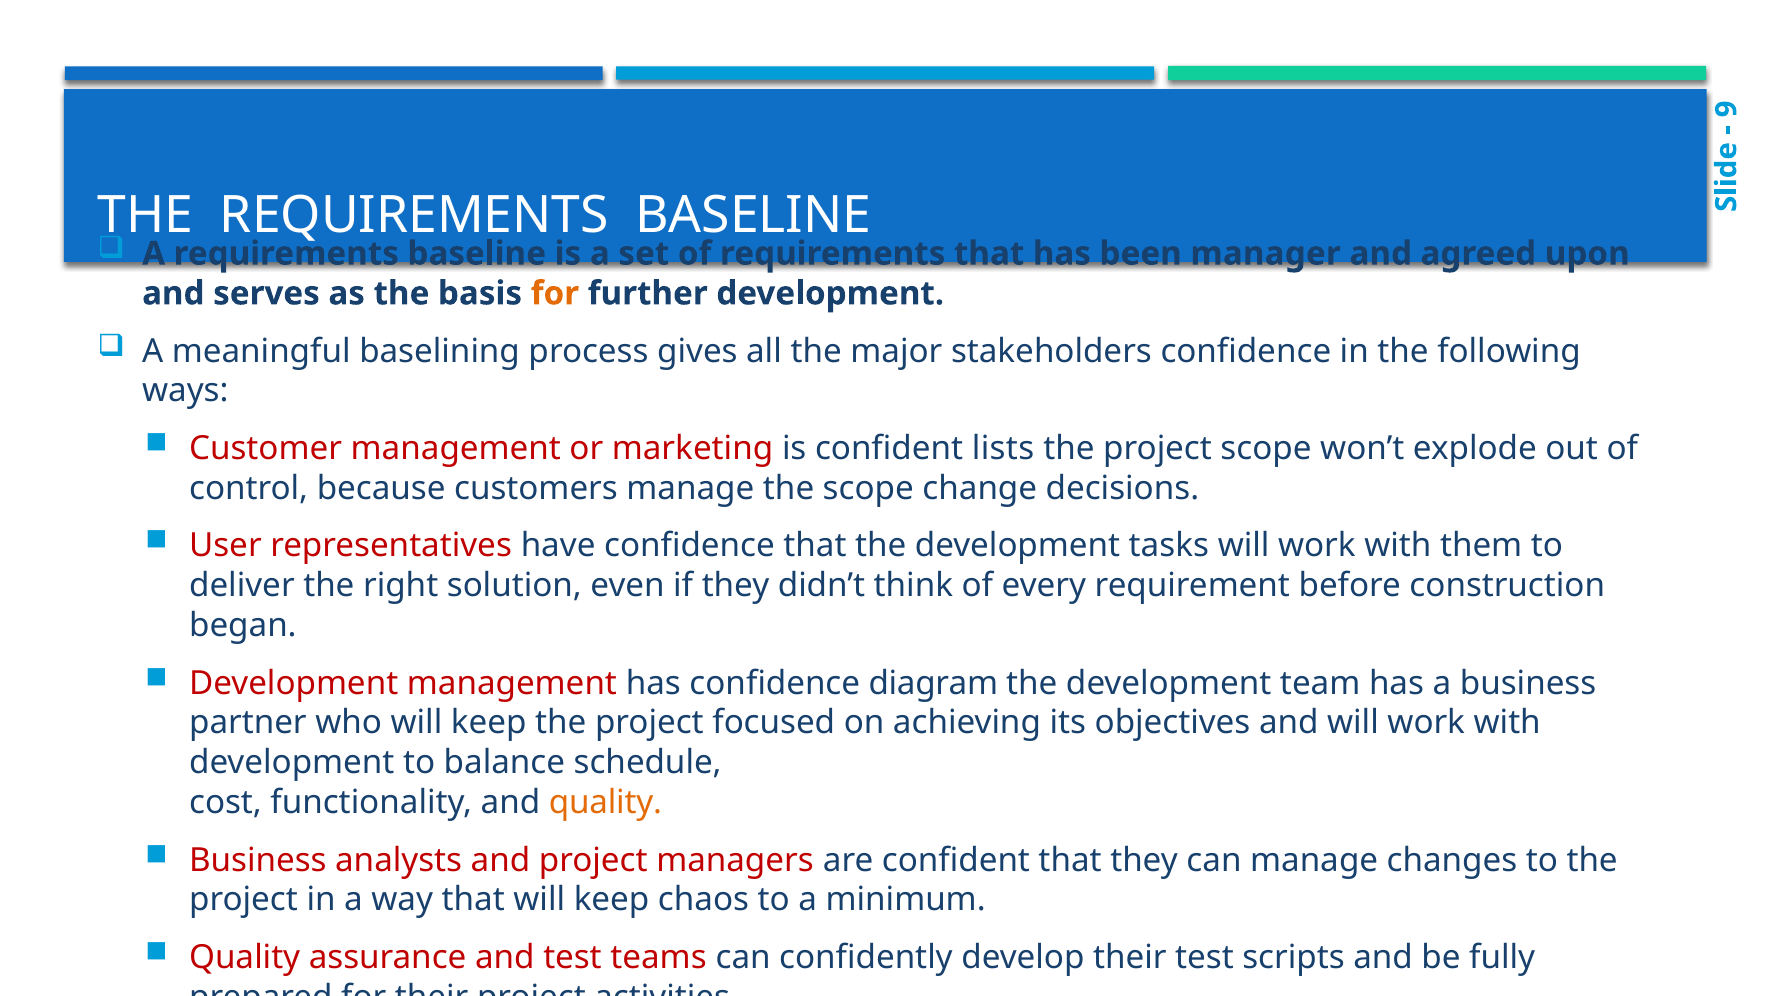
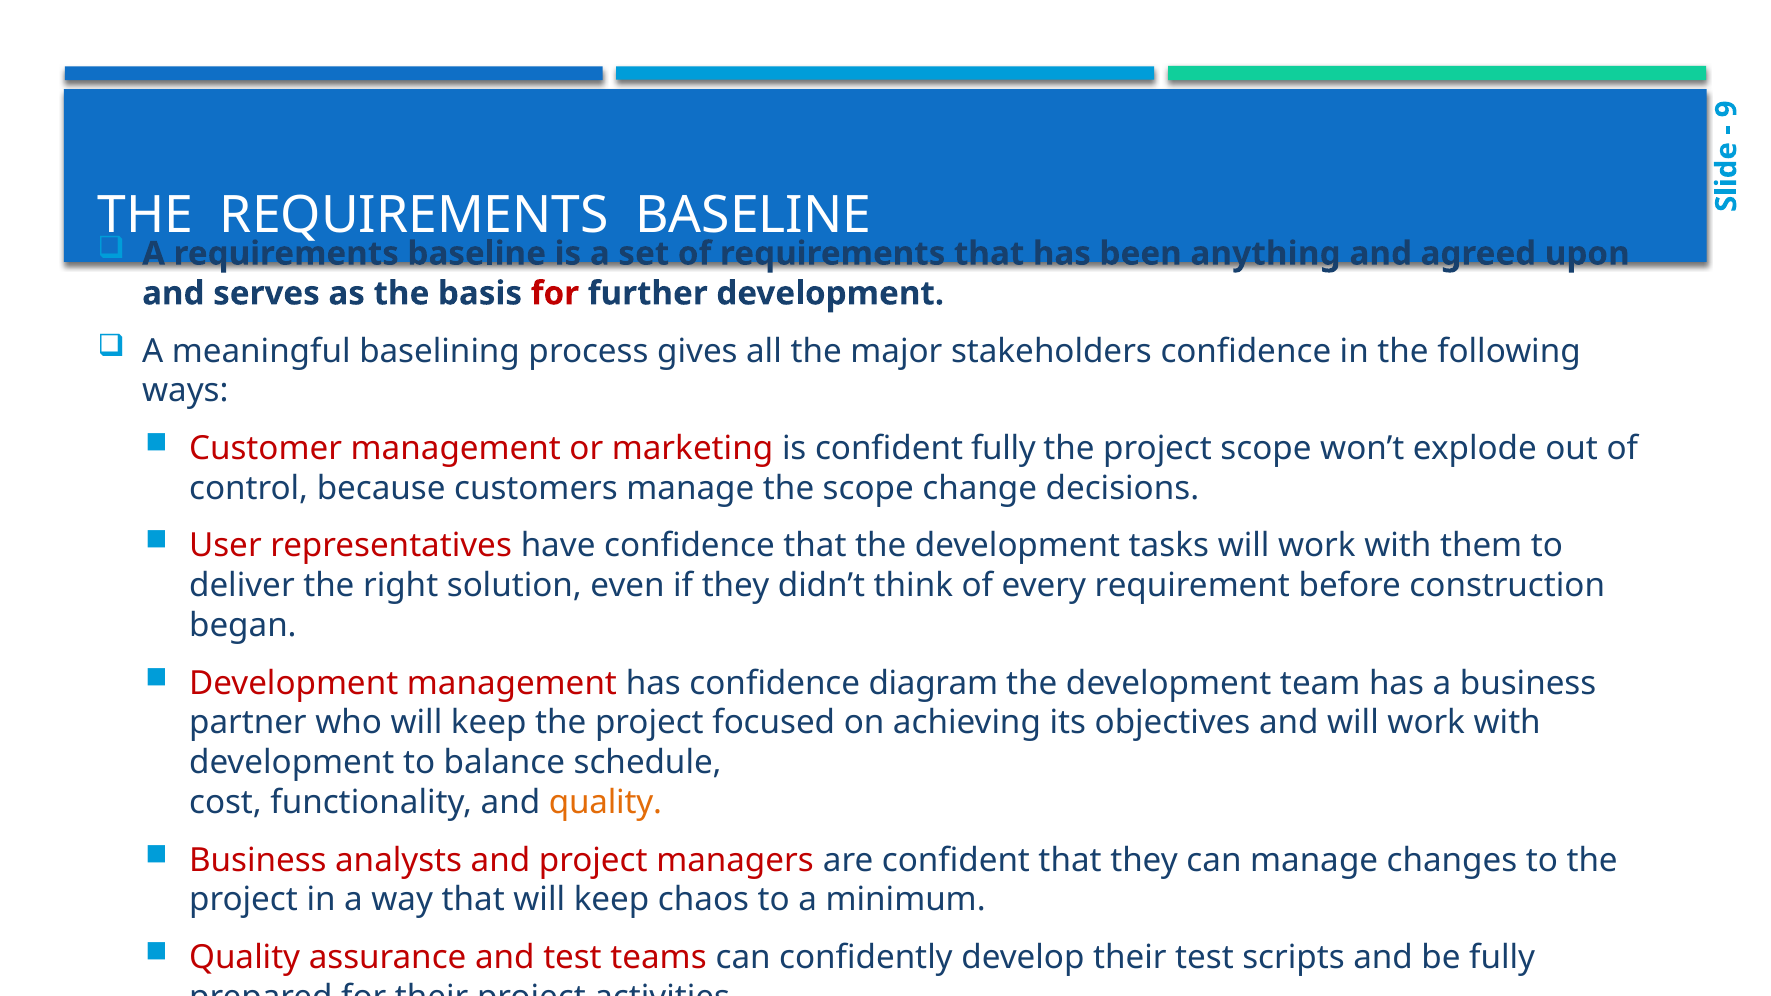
manager: manager -> anything
for at (555, 294) colour: orange -> red
confident lists: lists -> fully
